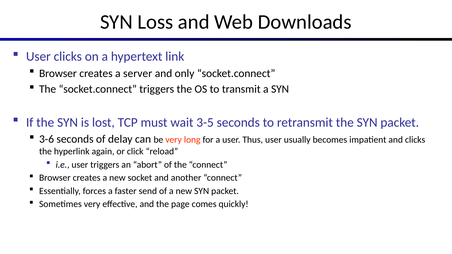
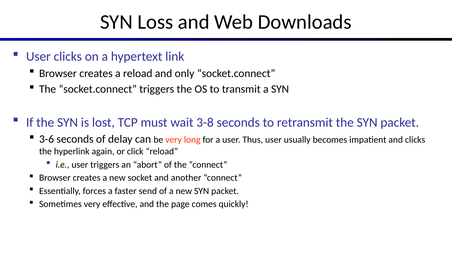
a server: server -> reload
3-5: 3-5 -> 3-8
